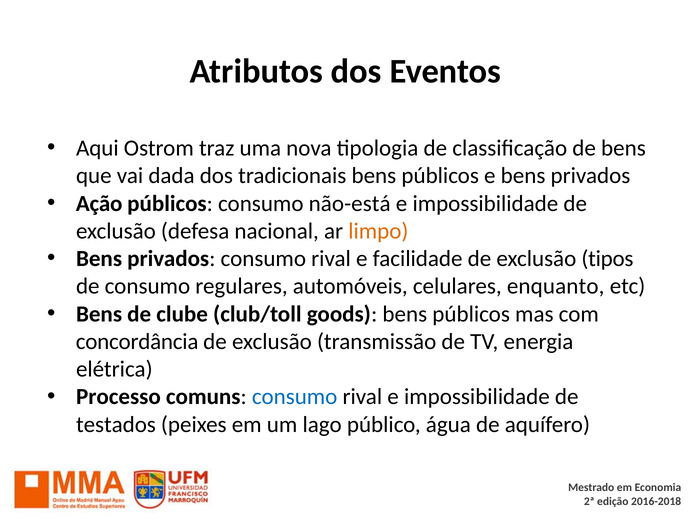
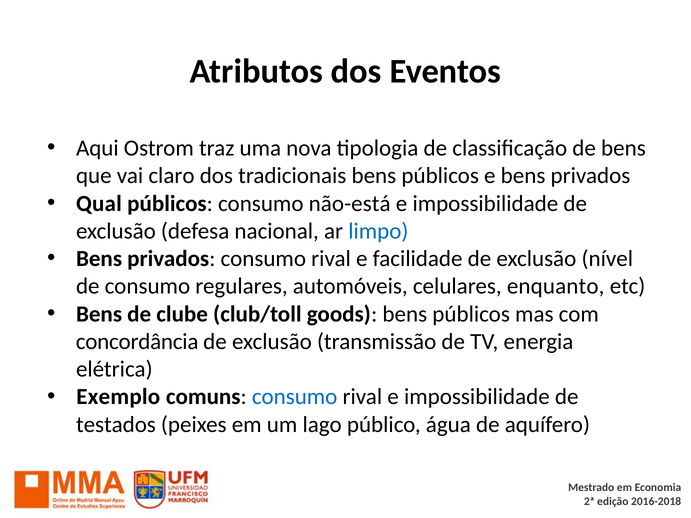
dada: dada -> claro
Ação: Ação -> Qual
limpo colour: orange -> blue
tipos: tipos -> nível
Processo: Processo -> Exemplo
